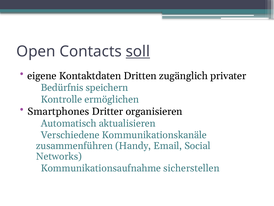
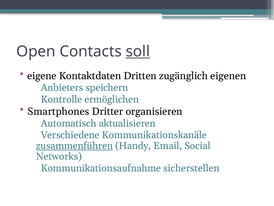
privater: privater -> eigenen
Bedürfnis: Bedürfnis -> Anbieters
zusammenführen underline: none -> present
